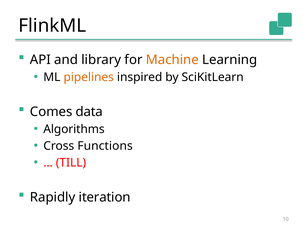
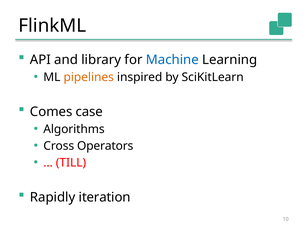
Machine colour: orange -> blue
data: data -> case
Functions: Functions -> Operators
